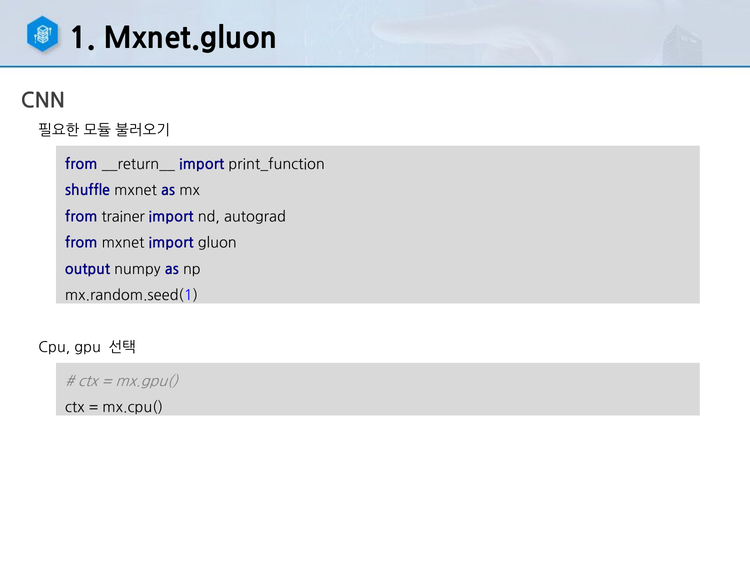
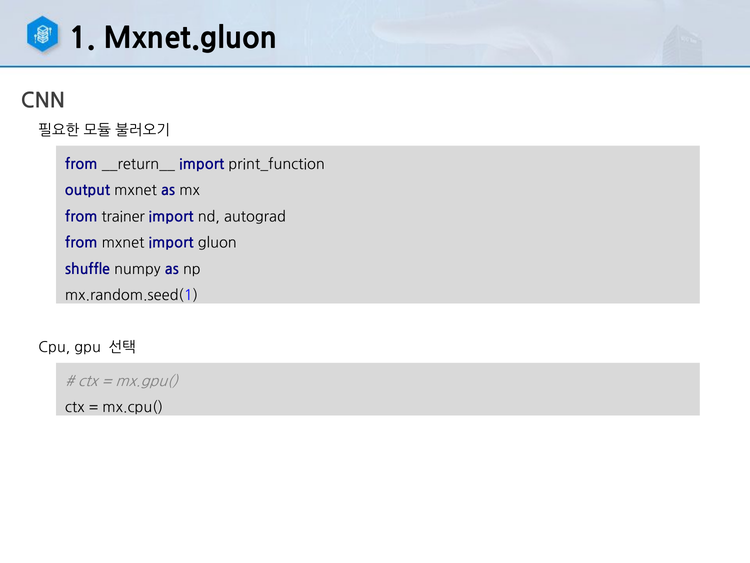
shuffle: shuffle -> output
output: output -> shuffle
